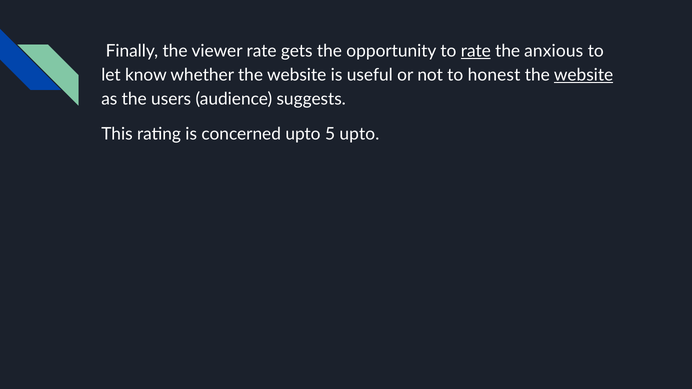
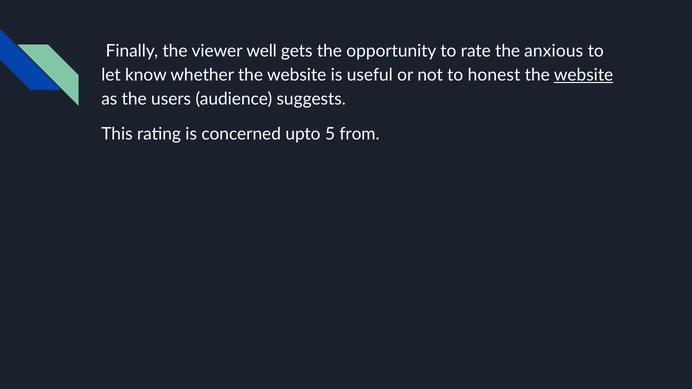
viewer rate: rate -> well
rate at (476, 51) underline: present -> none
5 upto: upto -> from
